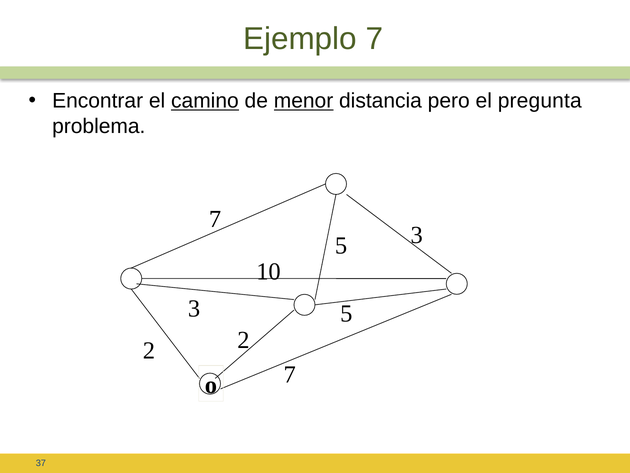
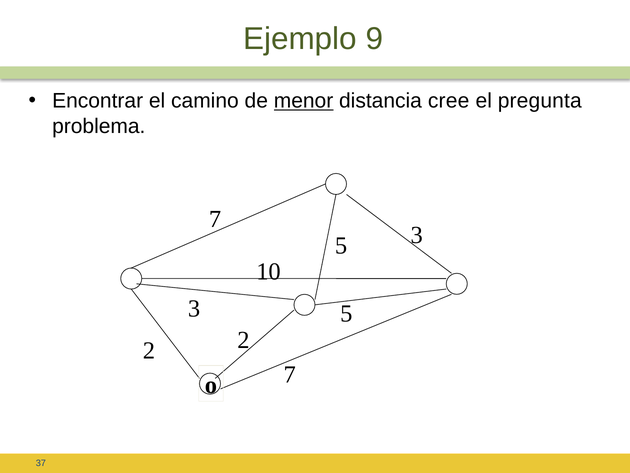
Ejemplo 7: 7 -> 9
camino underline: present -> none
pero: pero -> cree
